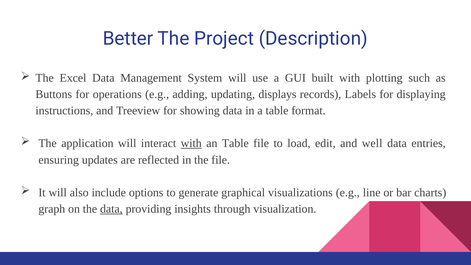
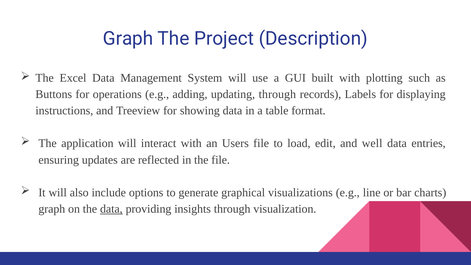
Better at (128, 39): Better -> Graph
updating displays: displays -> through
with at (191, 143) underline: present -> none
an Table: Table -> Users
